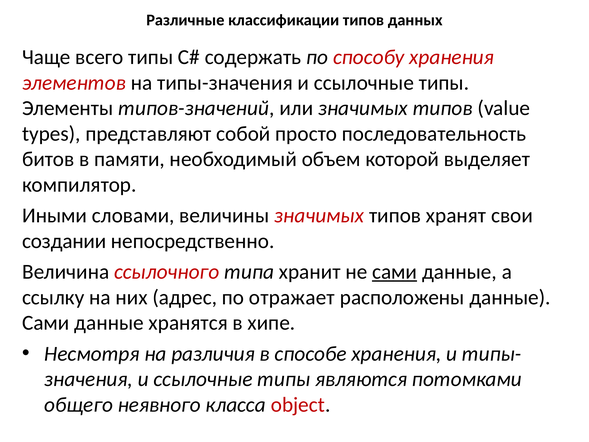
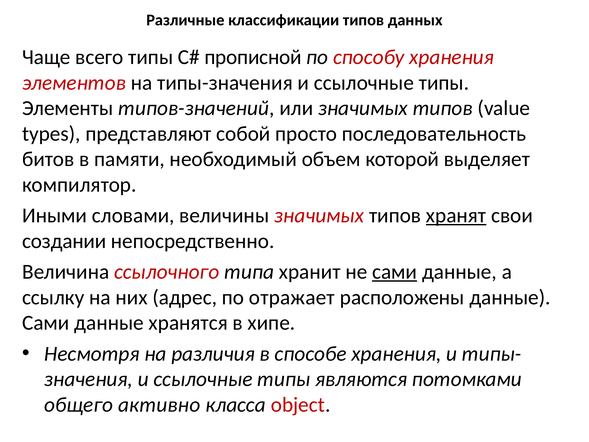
содержать: содержать -> прописной
хранят underline: none -> present
неявного: неявного -> активно
